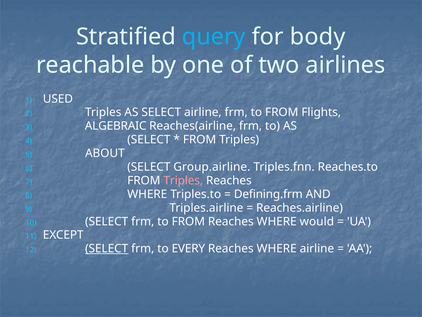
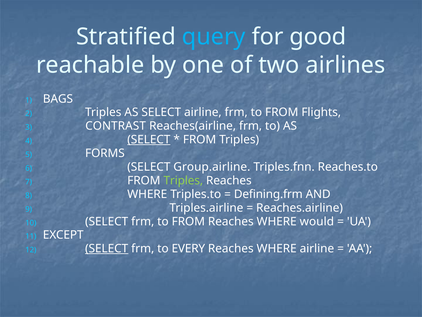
body: body -> good
USED: USED -> BAGS
ALGEBRAIC: ALGEBRAIC -> CONTRAST
SELECT at (149, 139) underline: none -> present
ABOUT: ABOUT -> FORMS
Triples at (183, 180) colour: pink -> light green
